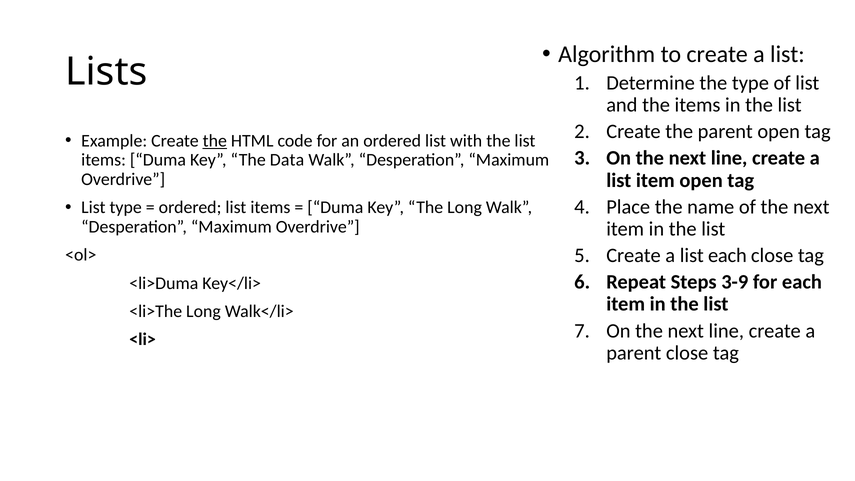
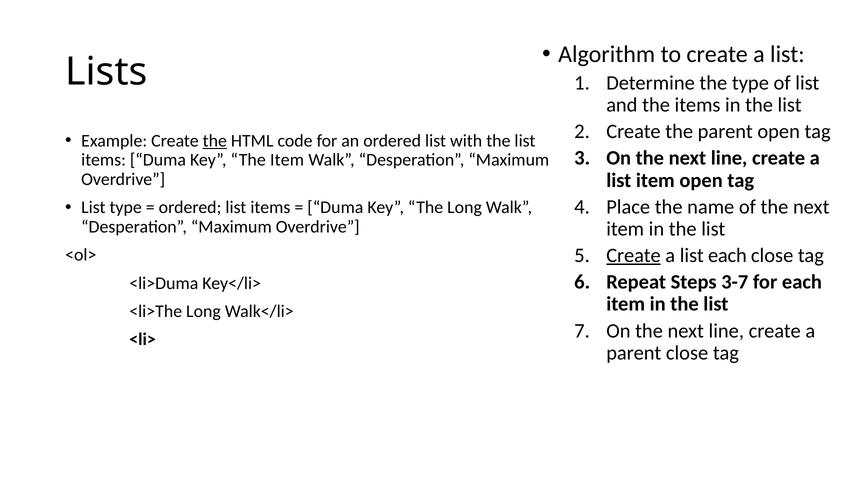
The Data: Data -> Item
Create at (633, 255) underline: none -> present
3-9: 3-9 -> 3-7
